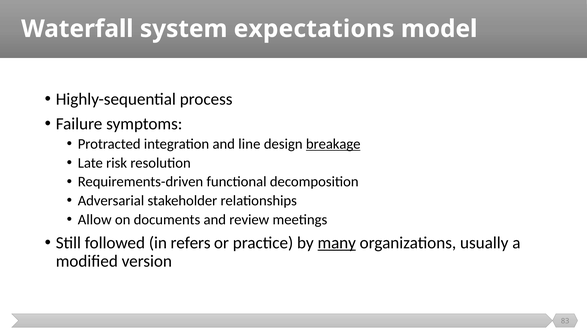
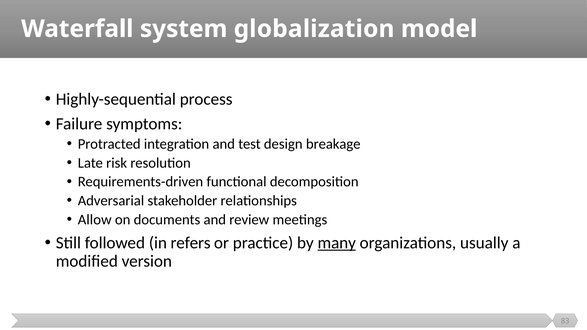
expectations: expectations -> globalization
line: line -> test
breakage underline: present -> none
